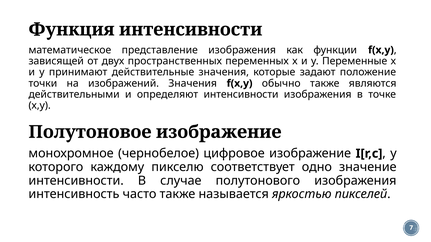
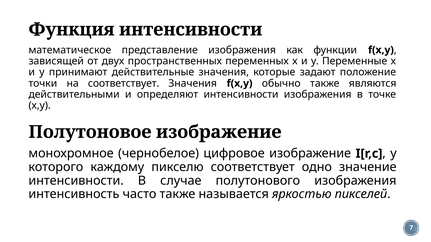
на изображений: изображений -> соответствует
